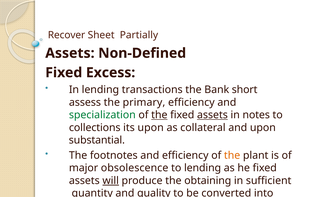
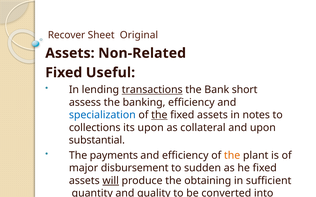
Partially: Partially -> Original
Non-Defined: Non-Defined -> Non-Related
Excess: Excess -> Useful
transactions underline: none -> present
primary: primary -> banking
specialization colour: green -> blue
assets at (212, 115) underline: present -> none
footnotes: footnotes -> payments
obsolescence: obsolescence -> disbursement
to lending: lending -> sudden
